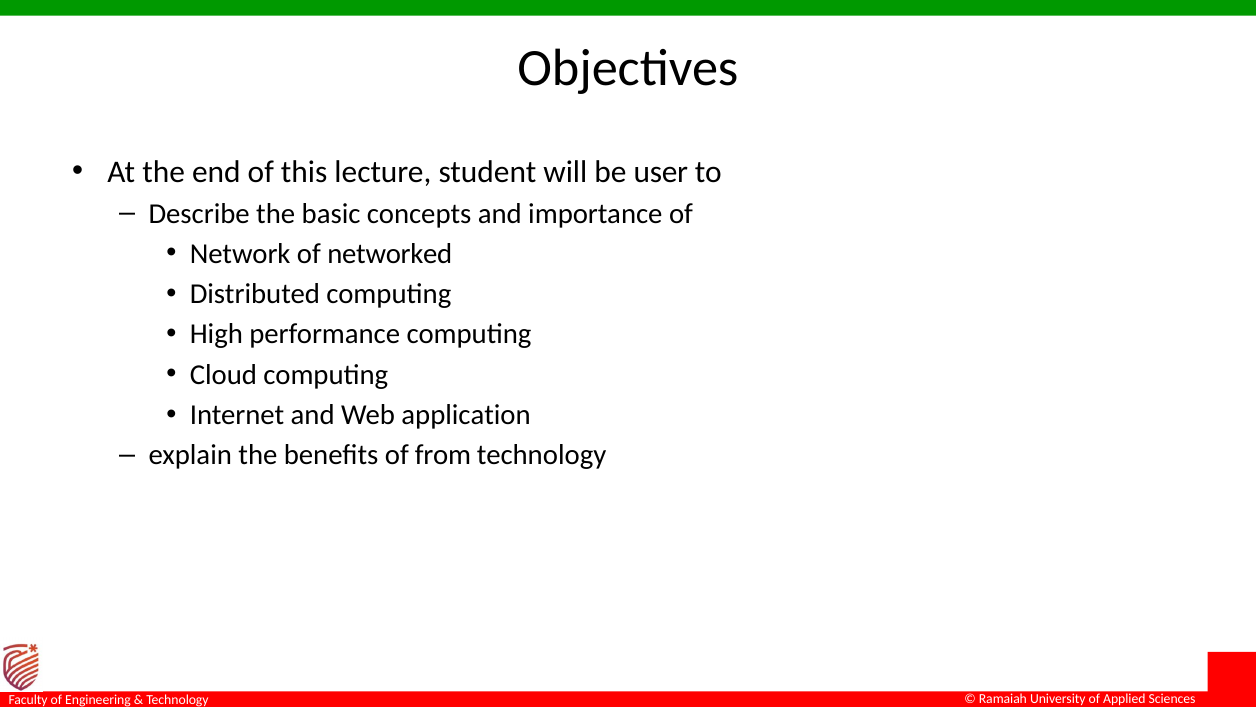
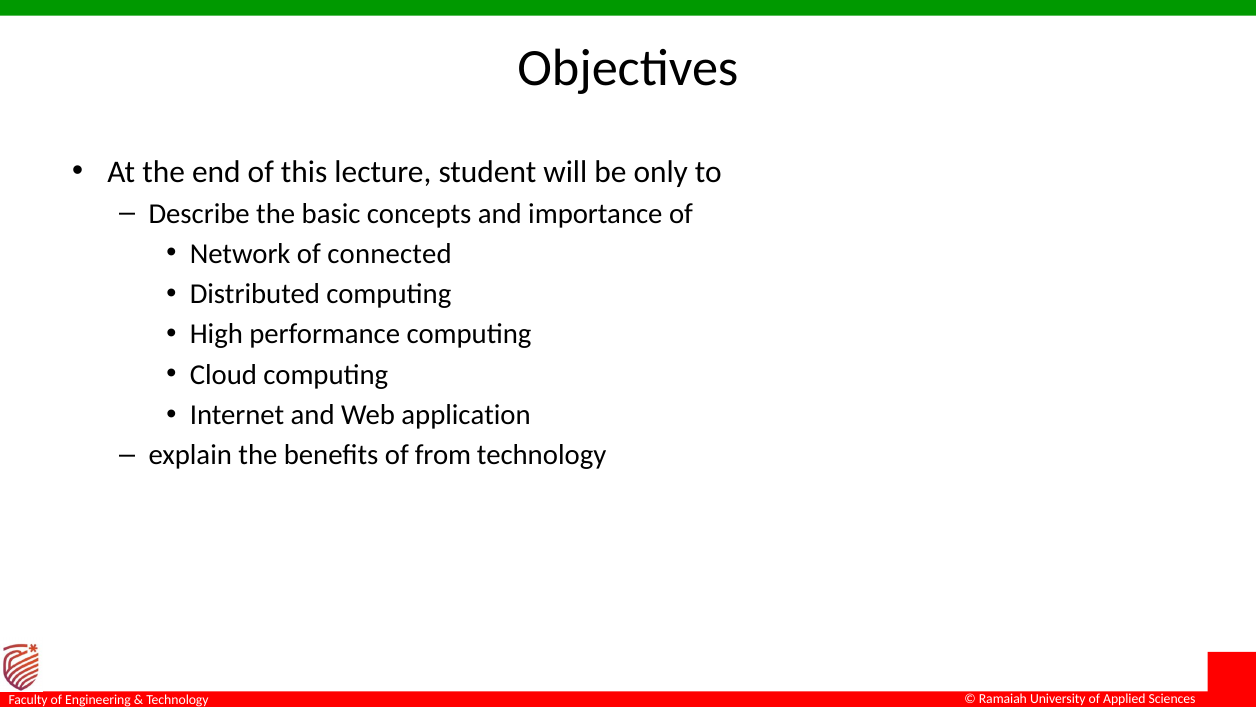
user: user -> only
networked: networked -> connected
